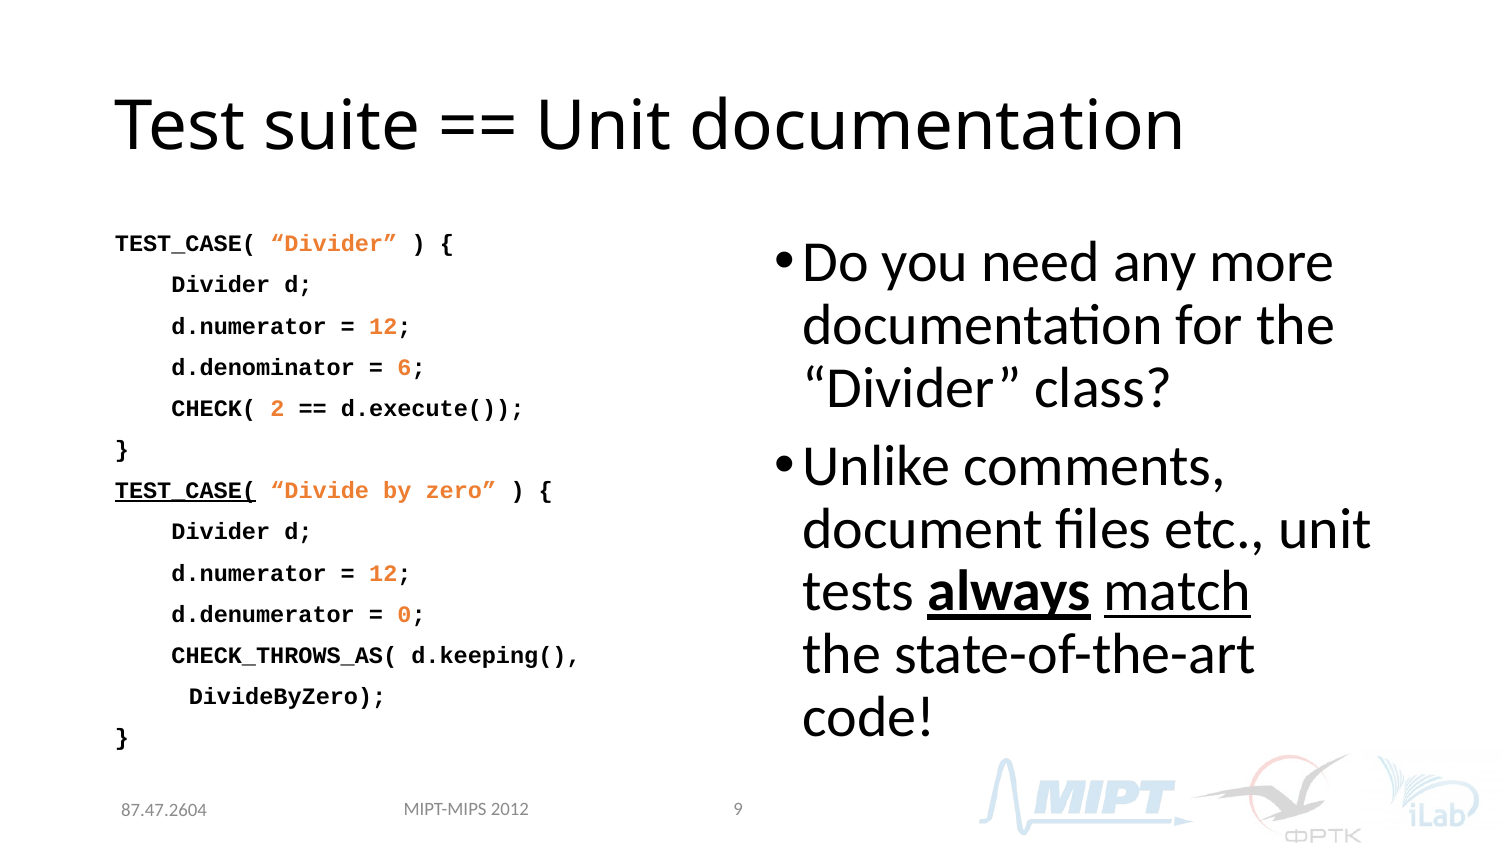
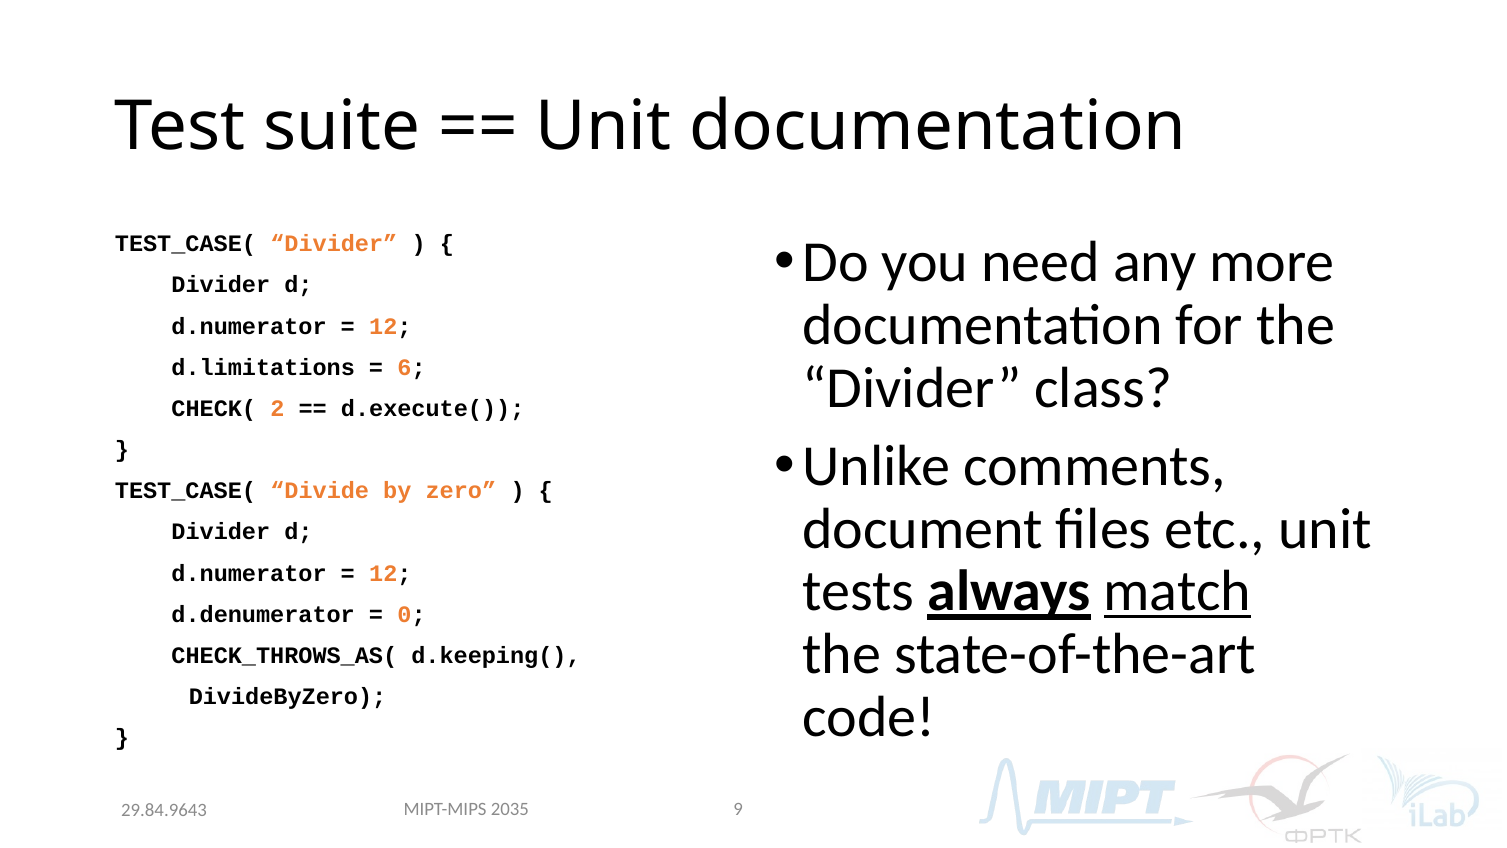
d.denominator: d.denominator -> d.limitations
TEST_CASE( at (185, 491) underline: present -> none
2012: 2012 -> 2035
87.47.2604: 87.47.2604 -> 29.84.9643
